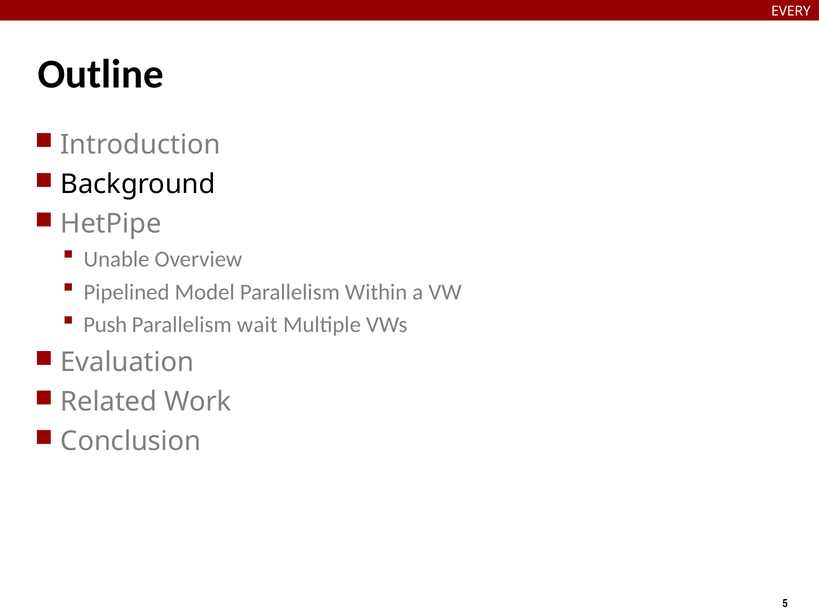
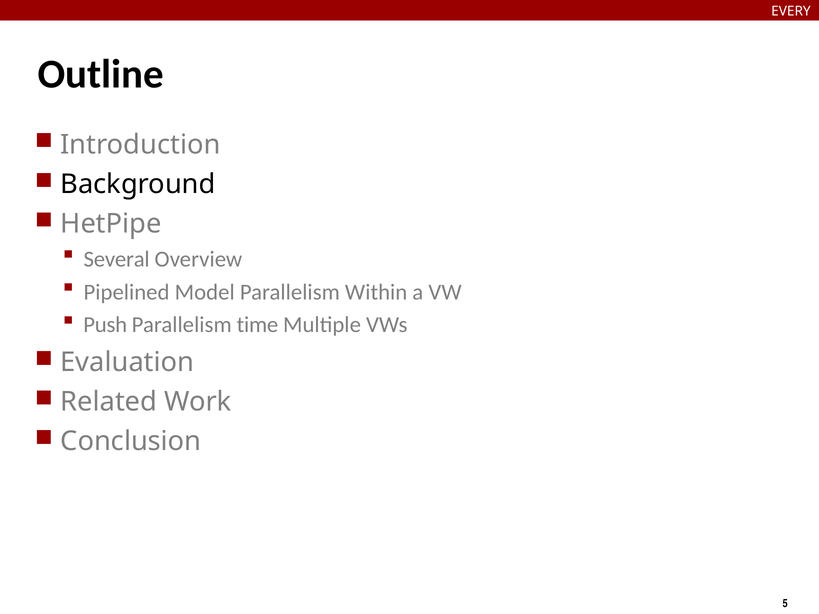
Unable: Unable -> Several
wait: wait -> time
